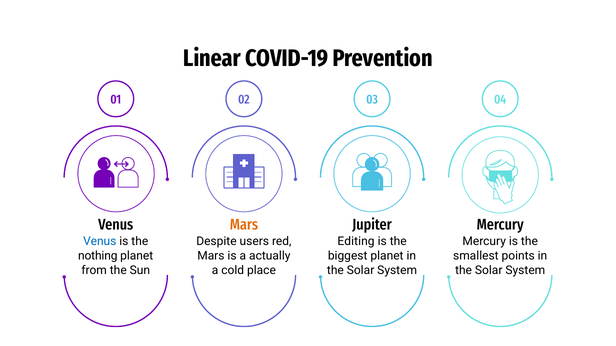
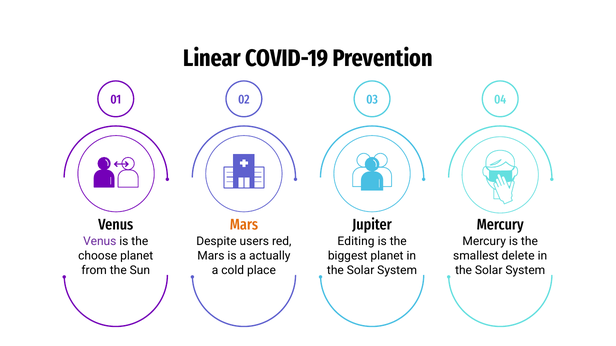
Venus at (100, 242) colour: blue -> purple
nothing: nothing -> choose
points: points -> delete
